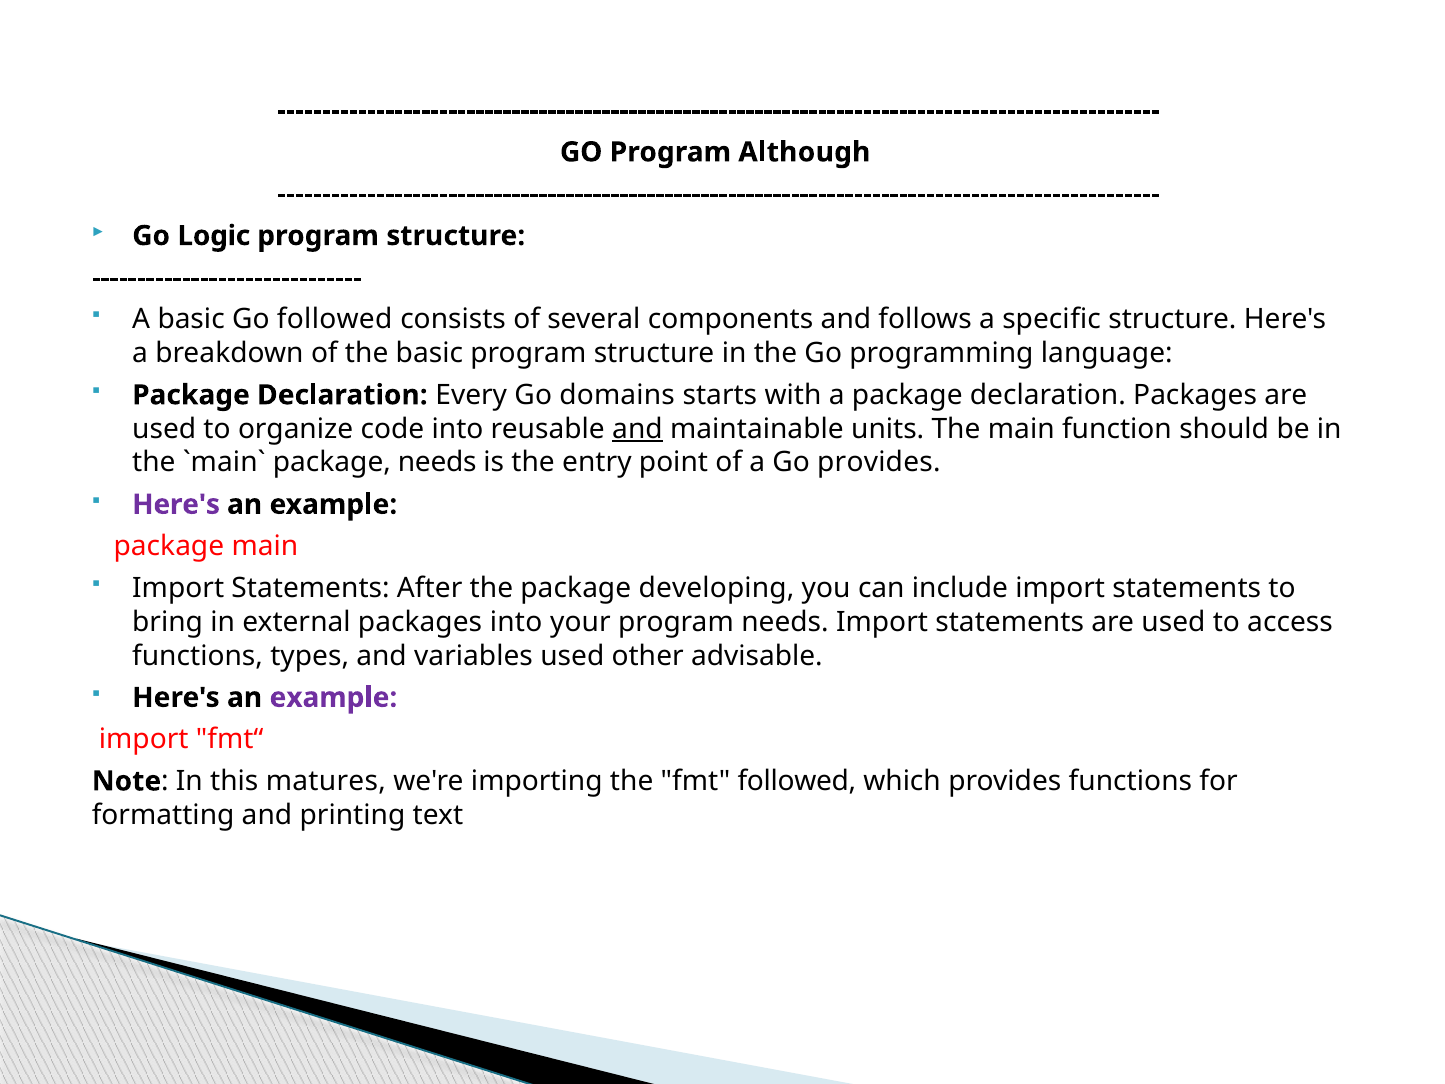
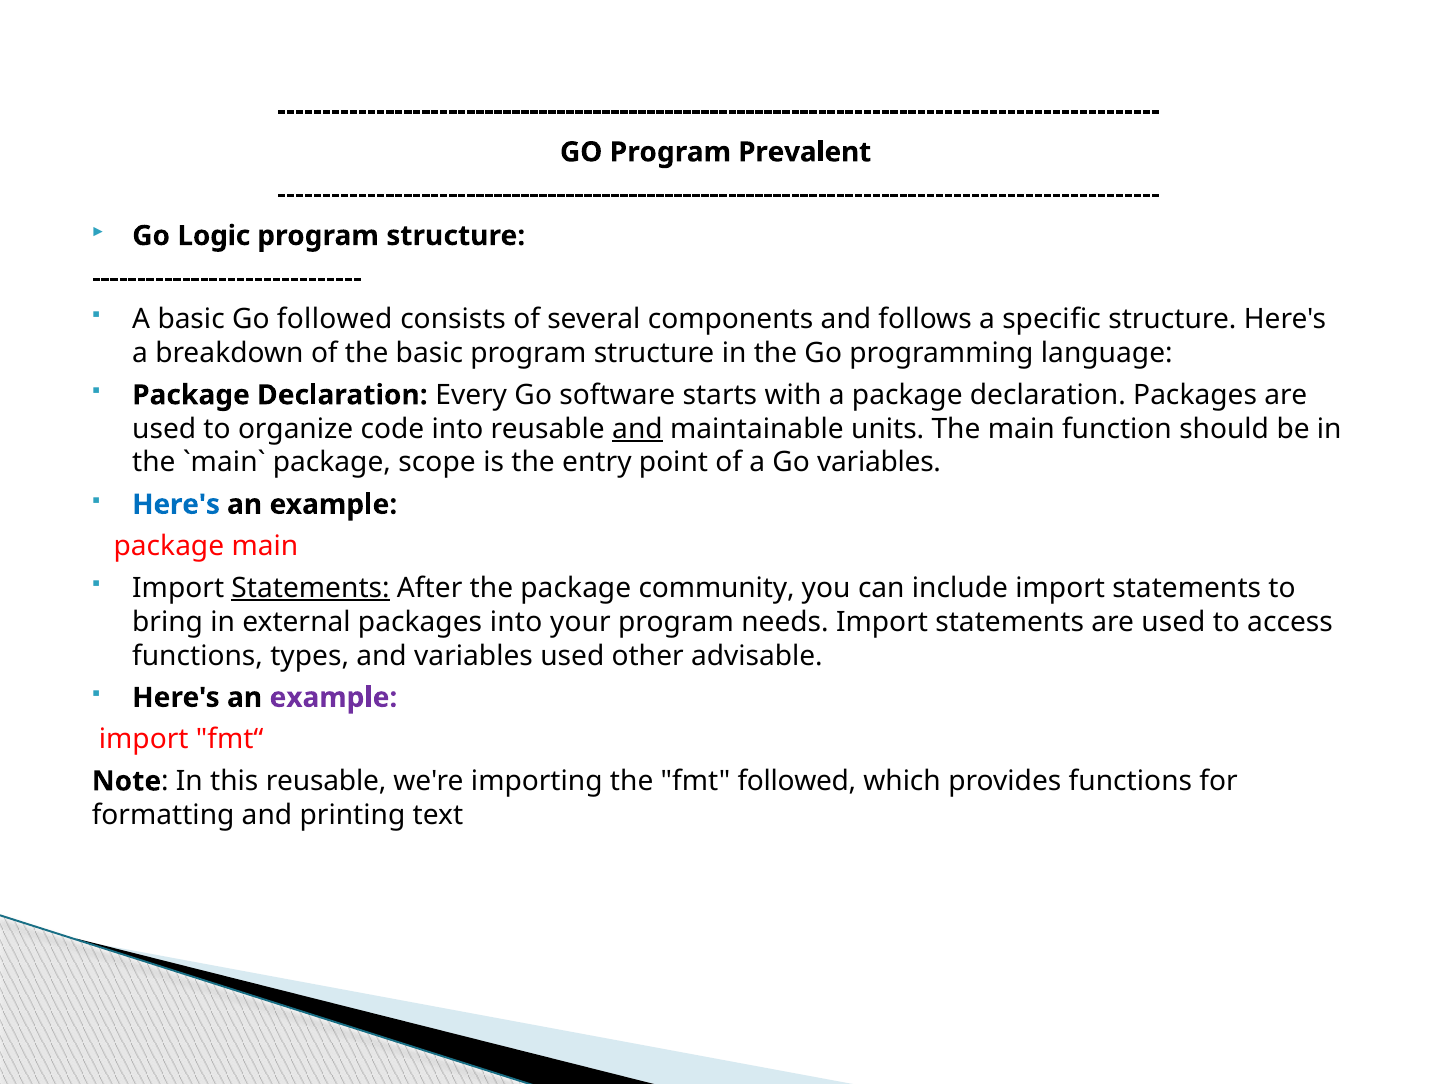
Although: Although -> Prevalent
domains: domains -> software
package needs: needs -> scope
Go provides: provides -> variables
Here's at (176, 504) colour: purple -> blue
Statements at (311, 588) underline: none -> present
developing: developing -> community
this matures: matures -> reusable
